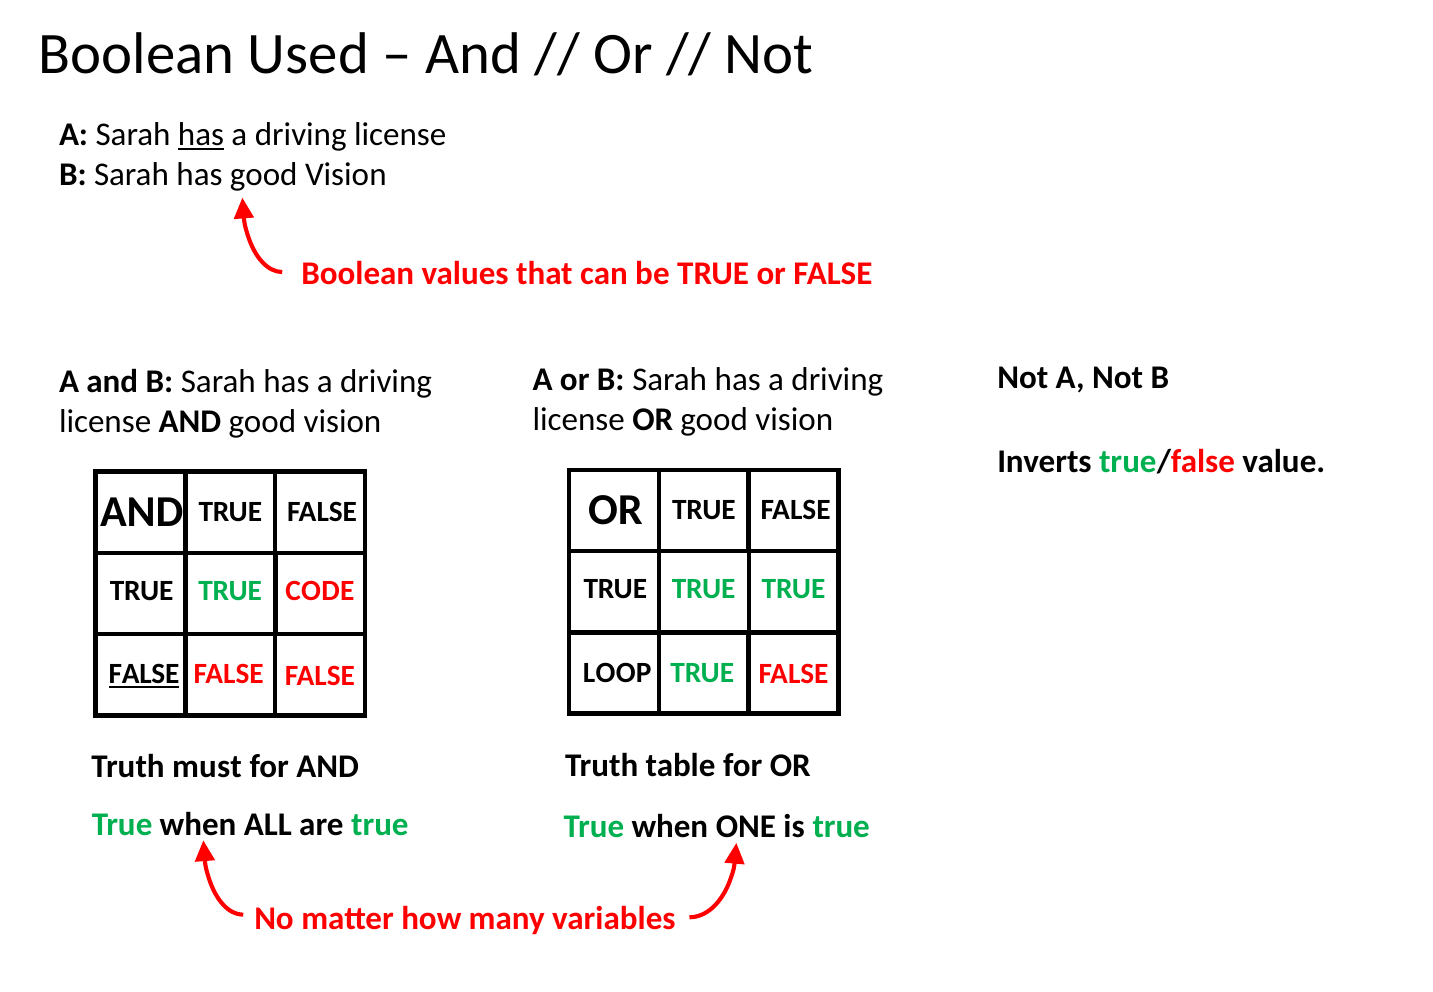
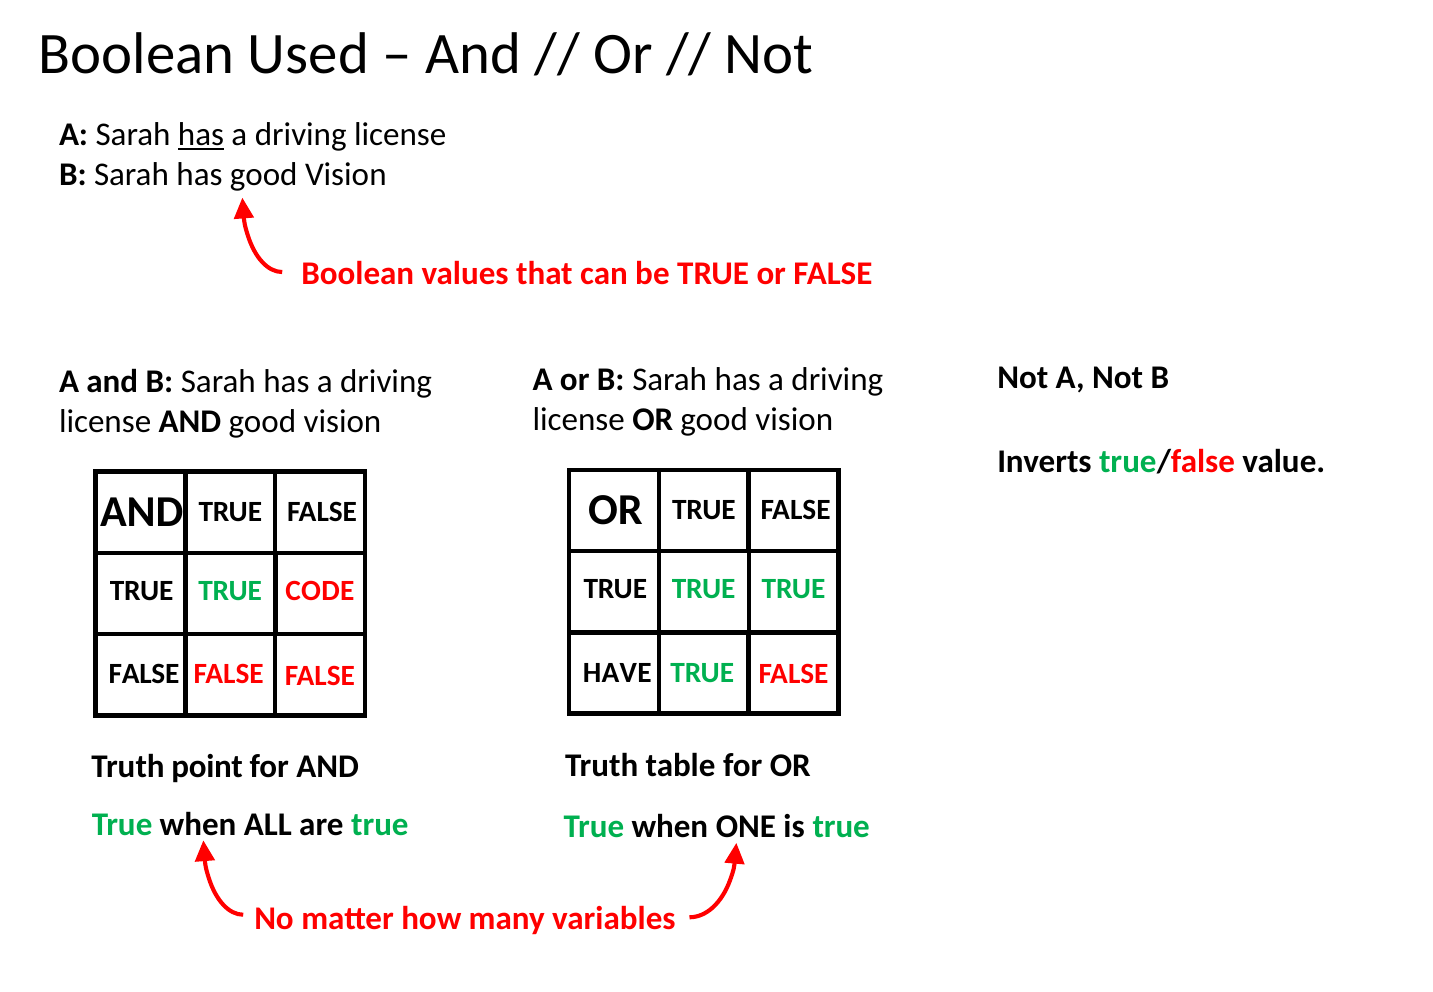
LOOP: LOOP -> HAVE
FALSE at (144, 674) underline: present -> none
must: must -> point
